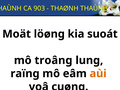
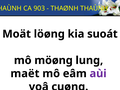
troâng: troâng -> möøng
raïng: raïng -> maët
aùi colour: orange -> purple
